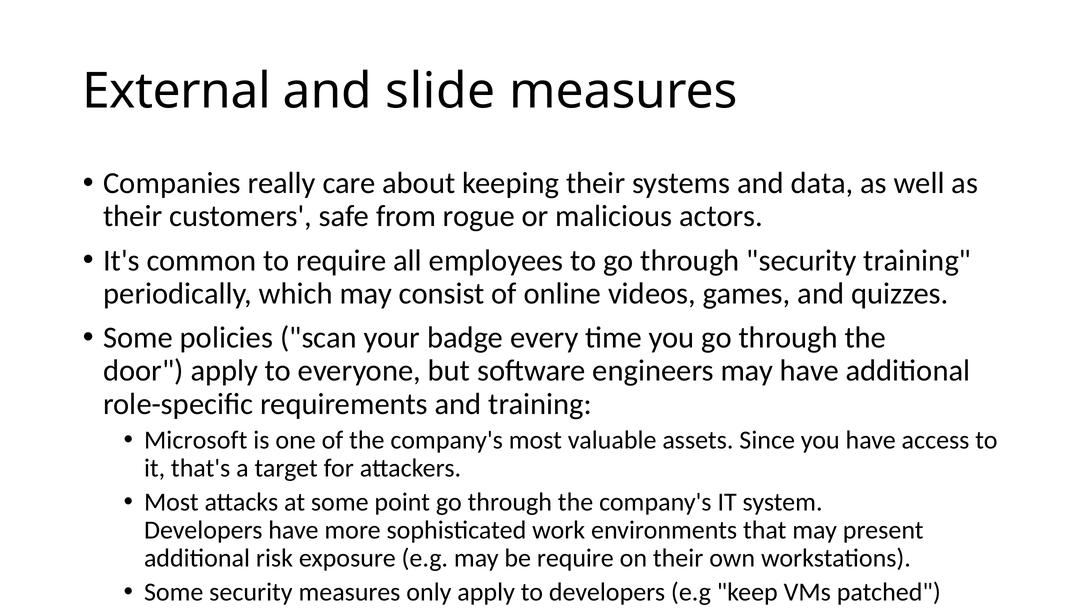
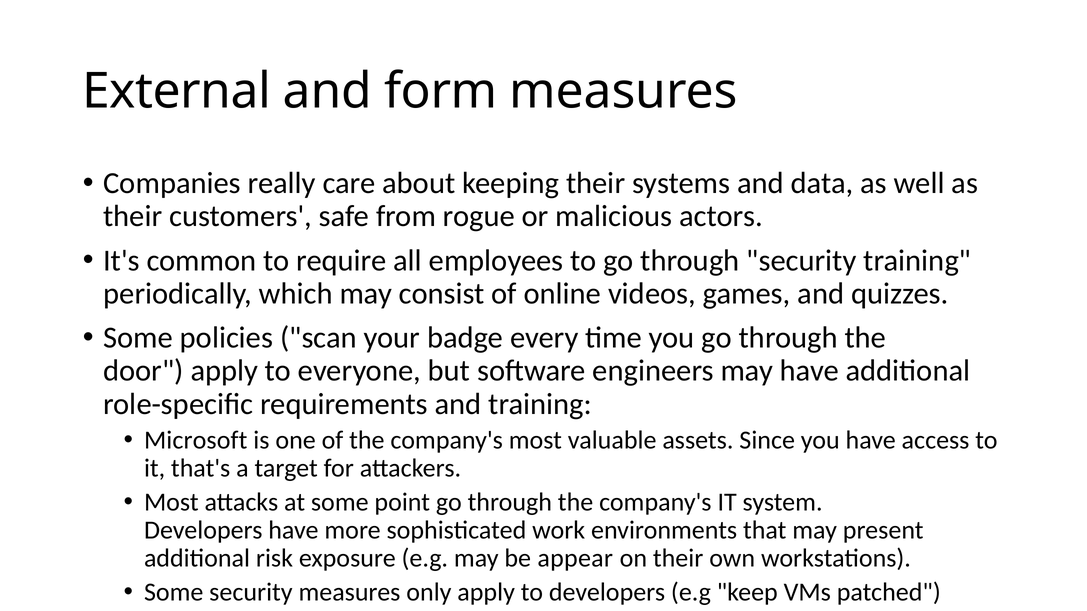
slide: slide -> form
be require: require -> appear
